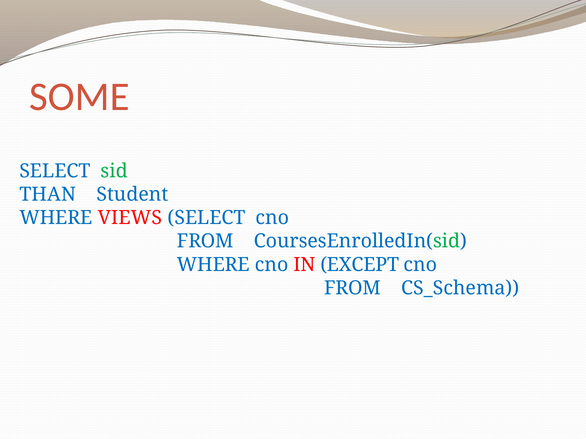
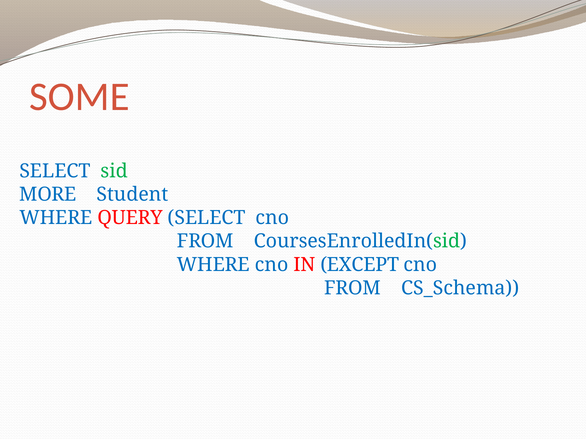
THAN: THAN -> MORE
VIEWS: VIEWS -> QUERY
